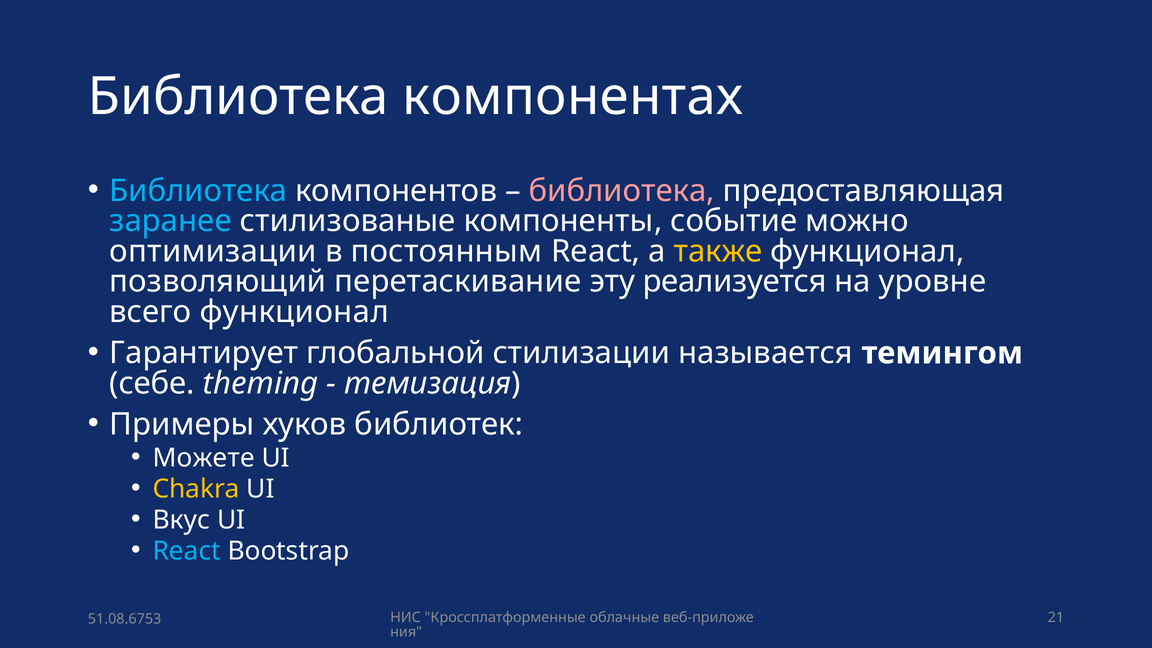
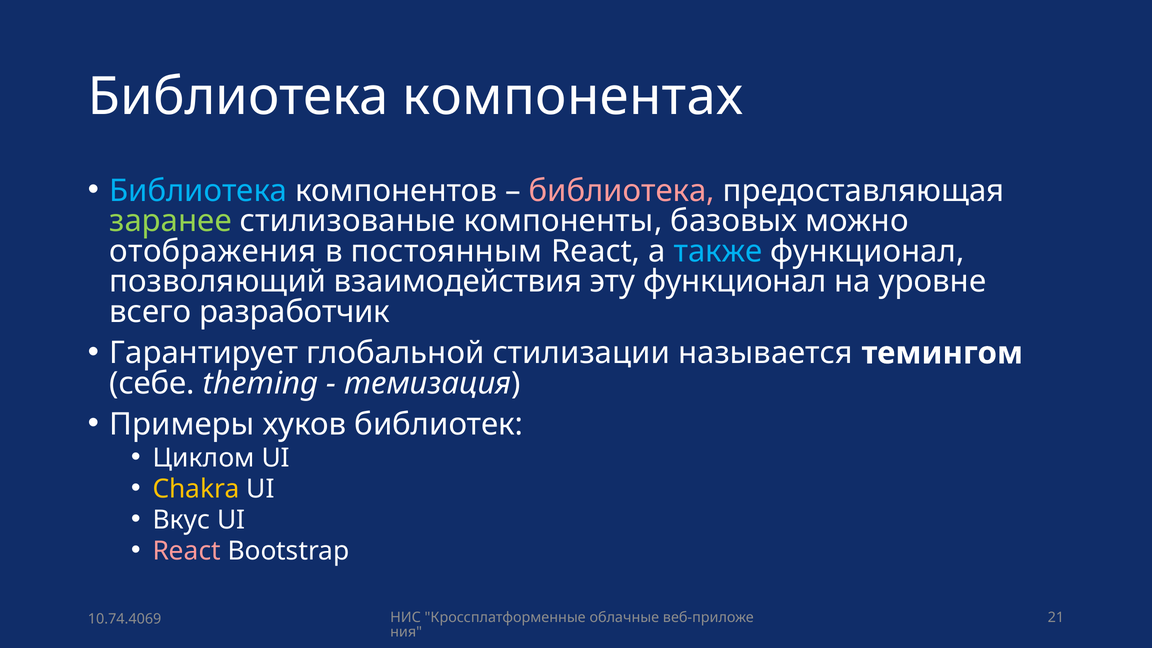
заранее colour: light blue -> light green
событие: событие -> базовых
оптимизации: оптимизации -> отображения
также colour: yellow -> light blue
перетаскивание: перетаскивание -> взаимодействия
эту реализуется: реализуется -> функционал
всего функционал: функционал -> разработчик
Можете: Можете -> Циклом
React at (187, 551) colour: light blue -> pink
51.08.6753: 51.08.6753 -> 10.74.4069
